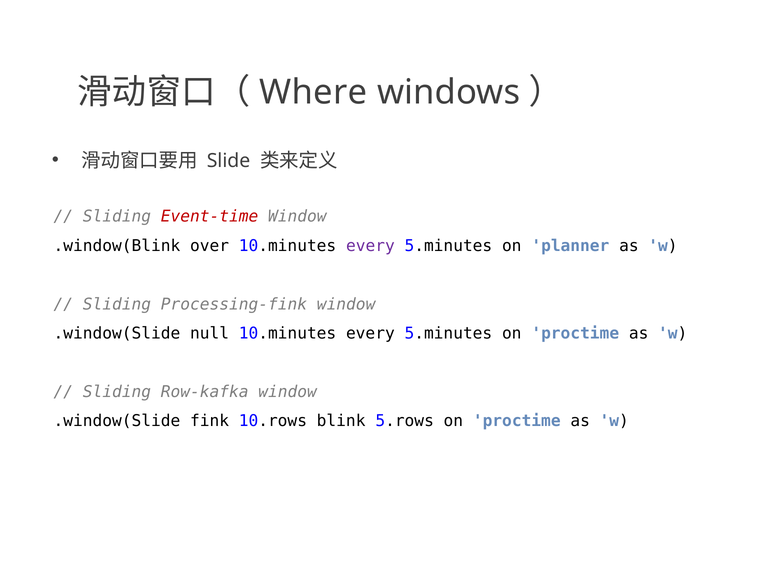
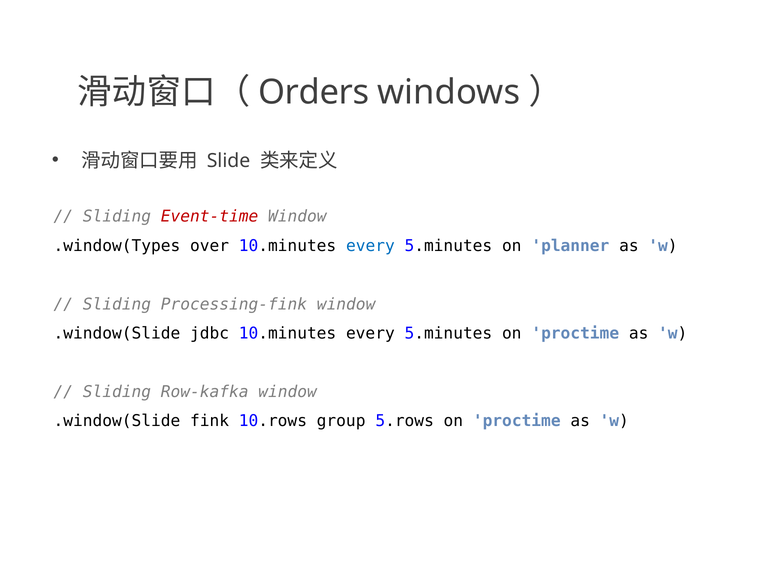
Where: Where -> Orders
.window(Blink: .window(Blink -> .window(Types
every at (370, 246) colour: purple -> blue
null: null -> jdbc
blink: blink -> group
